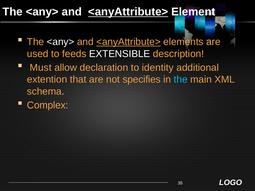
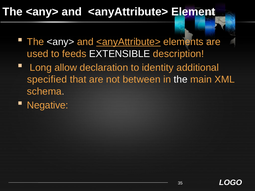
<anyAttribute> at (128, 12) underline: present -> none
Must: Must -> Long
extention: extention -> specified
specifies: specifies -> between
the at (181, 80) colour: light blue -> white
Complex: Complex -> Negative
